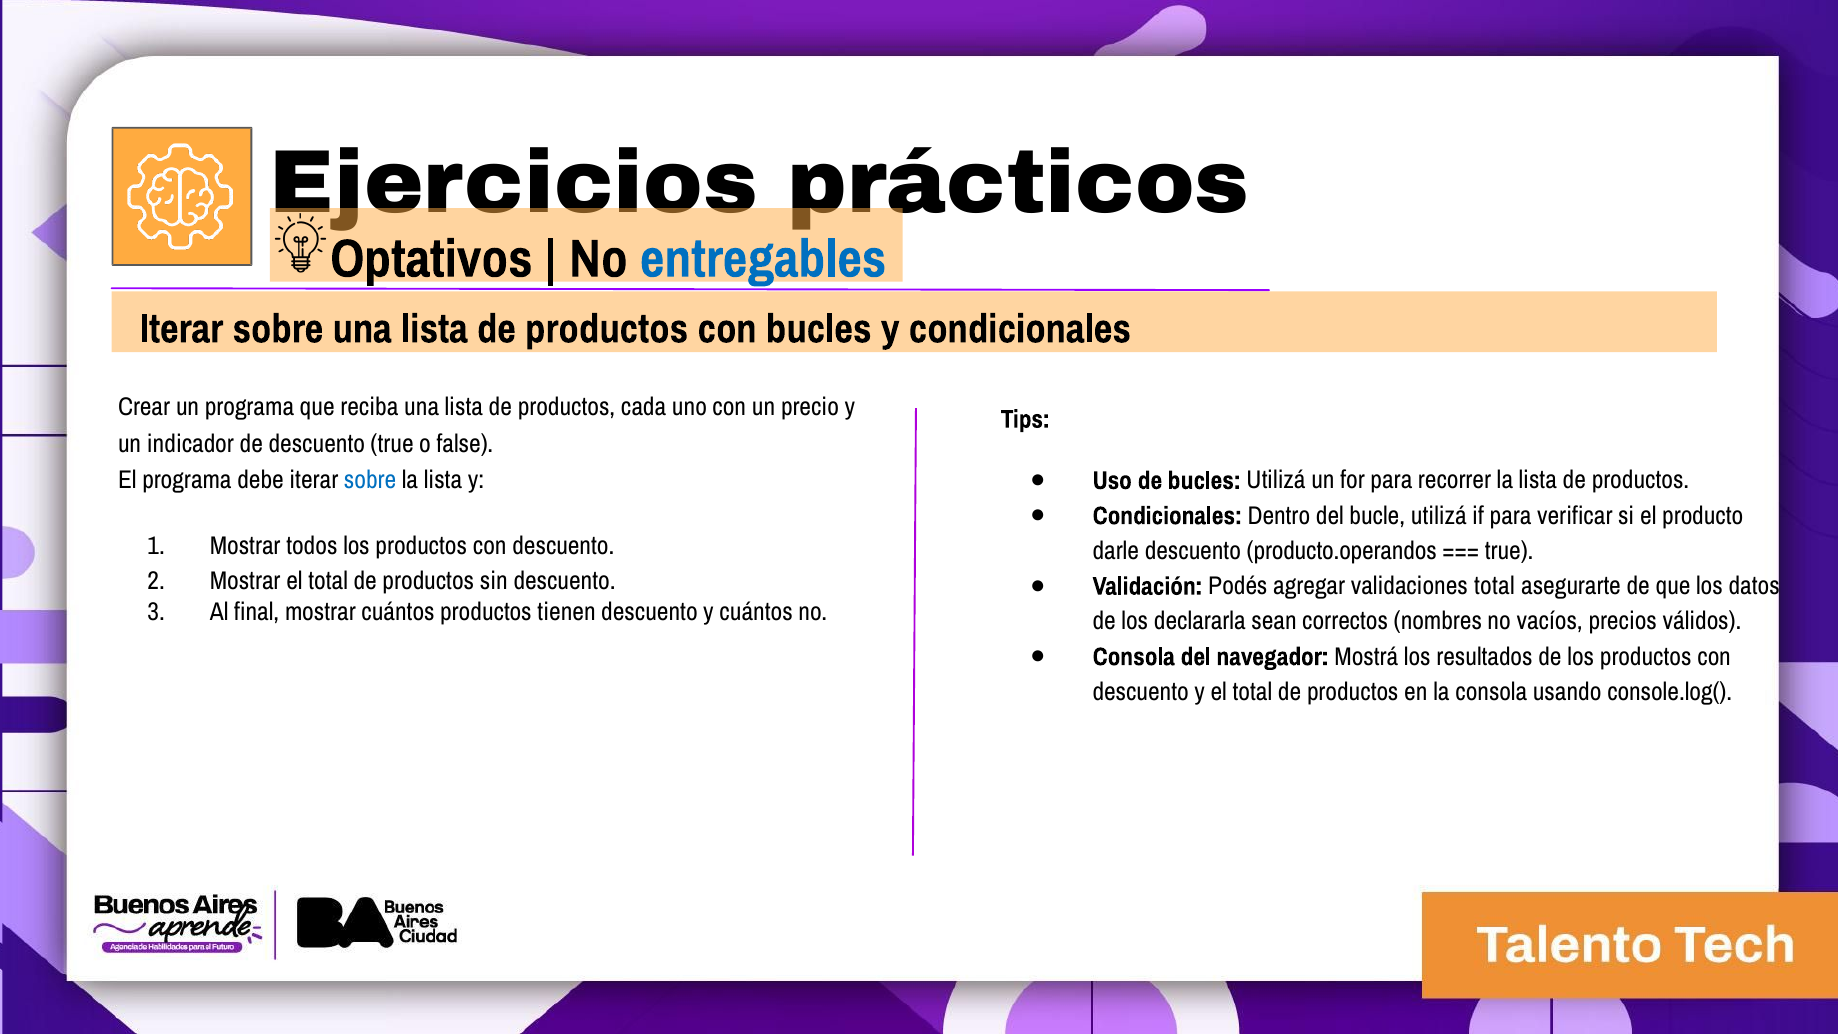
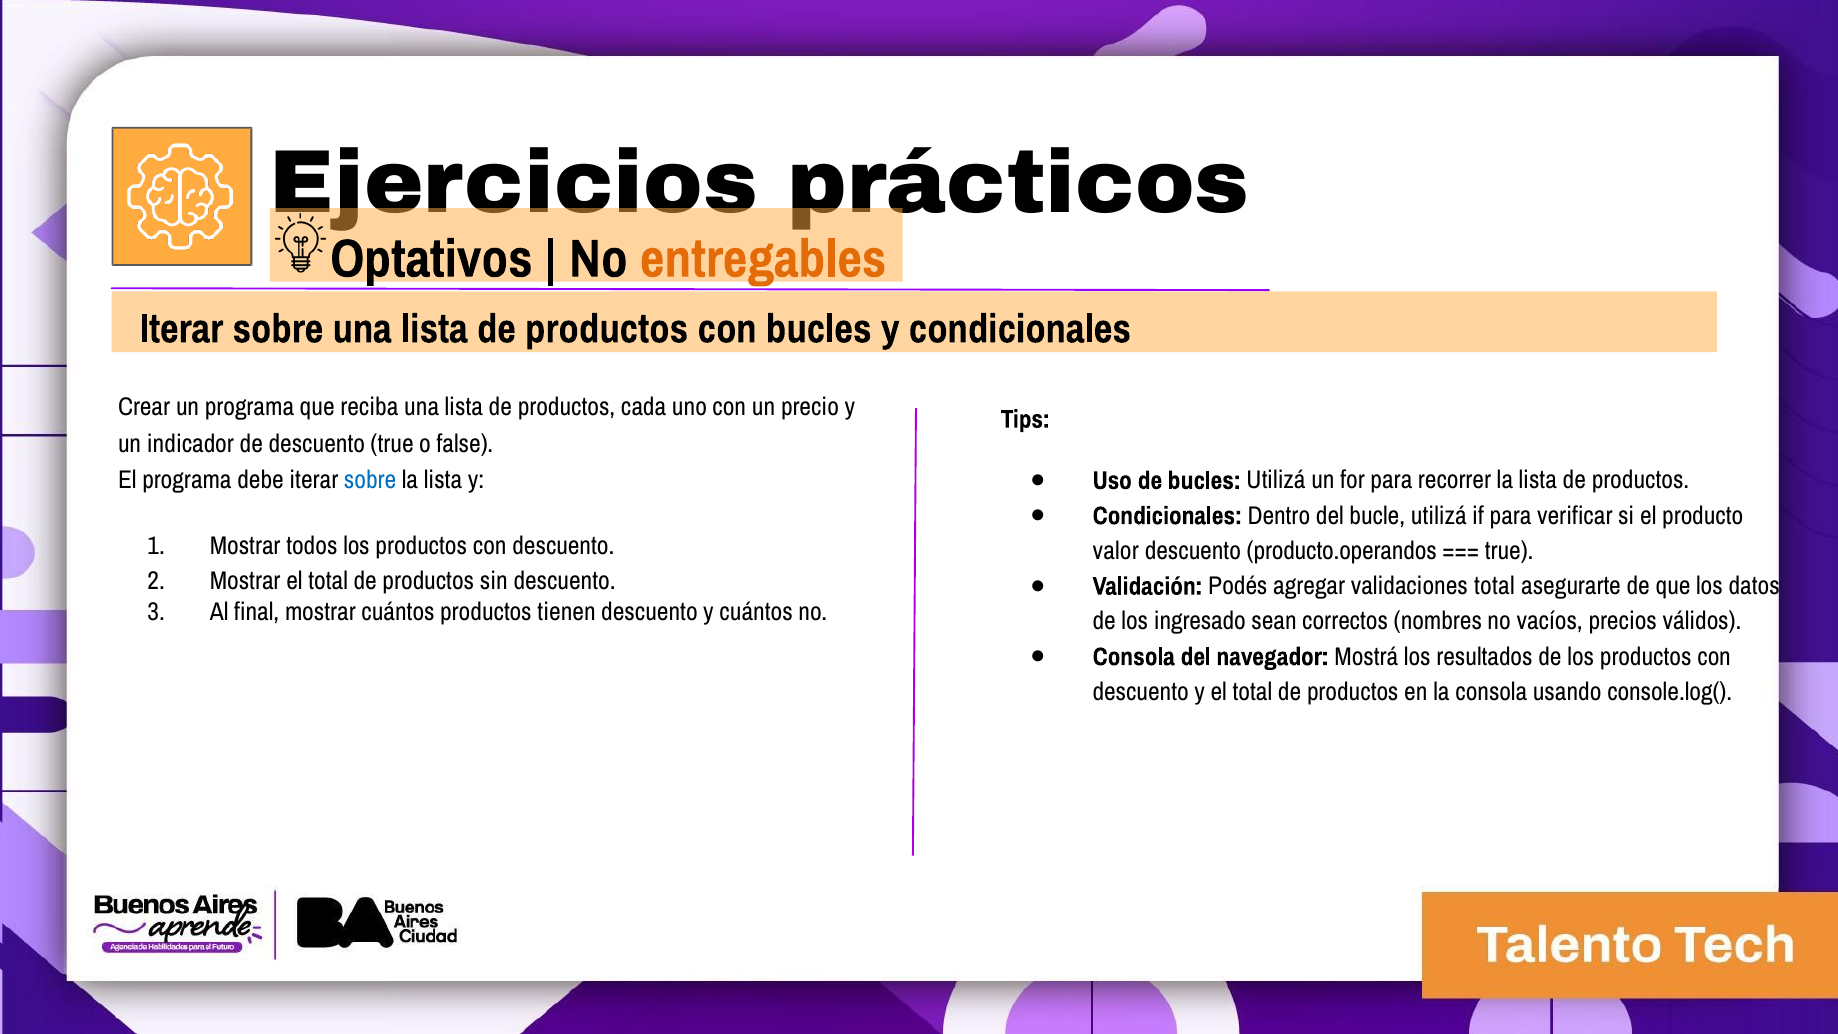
entregables colour: blue -> orange
darle: darle -> valor
declararla: declararla -> ingresado
